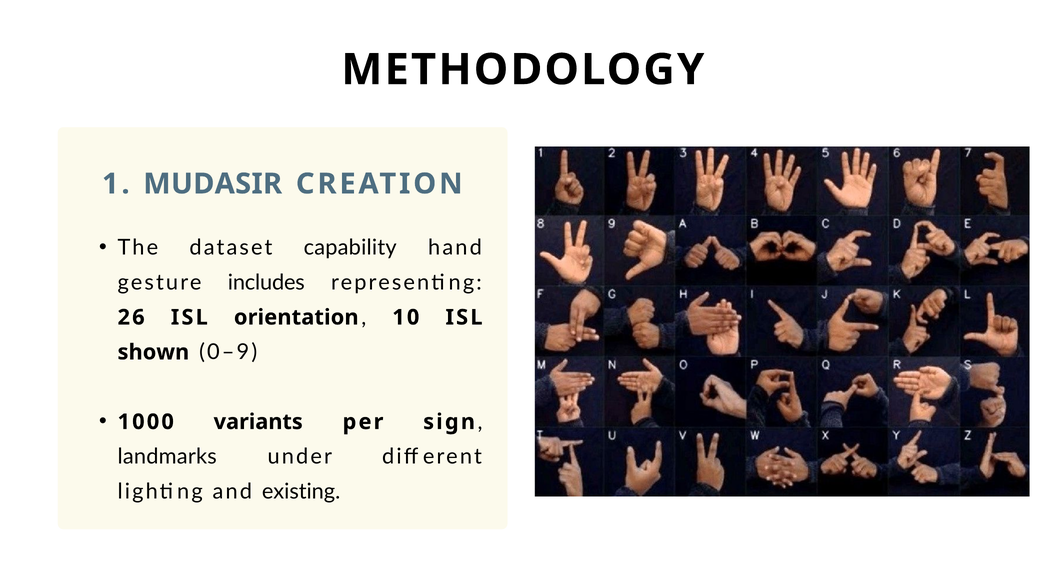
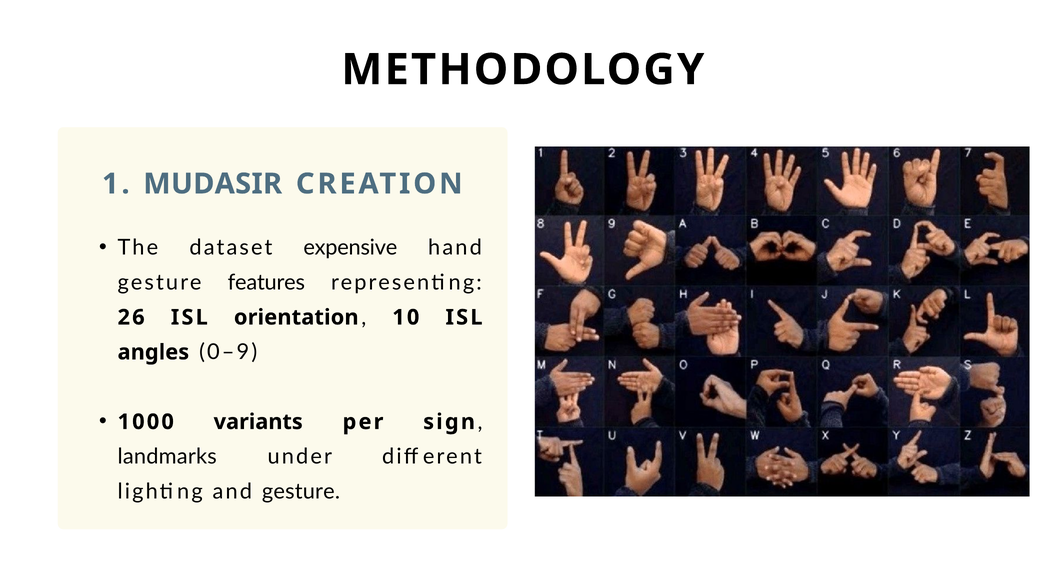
capability: capability -> expensive
includes: includes -> features
shown: shown -> angles
and existing: existing -> gesture
